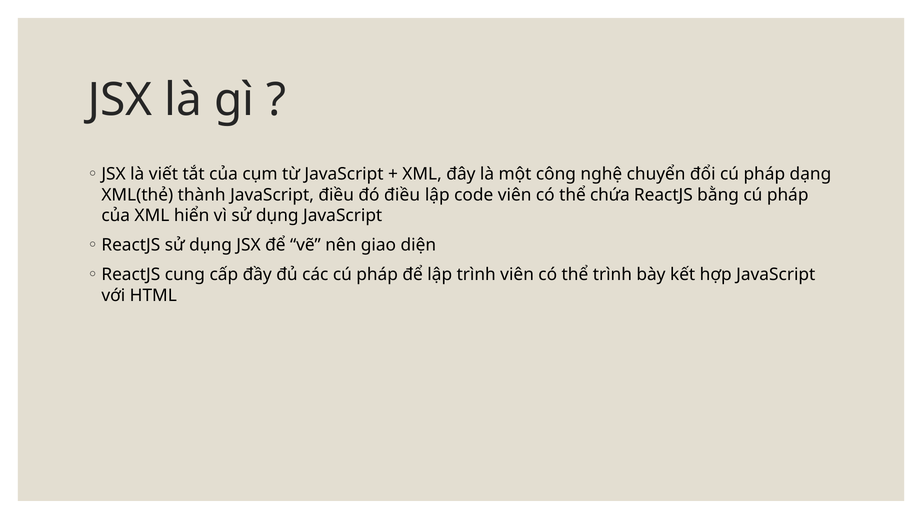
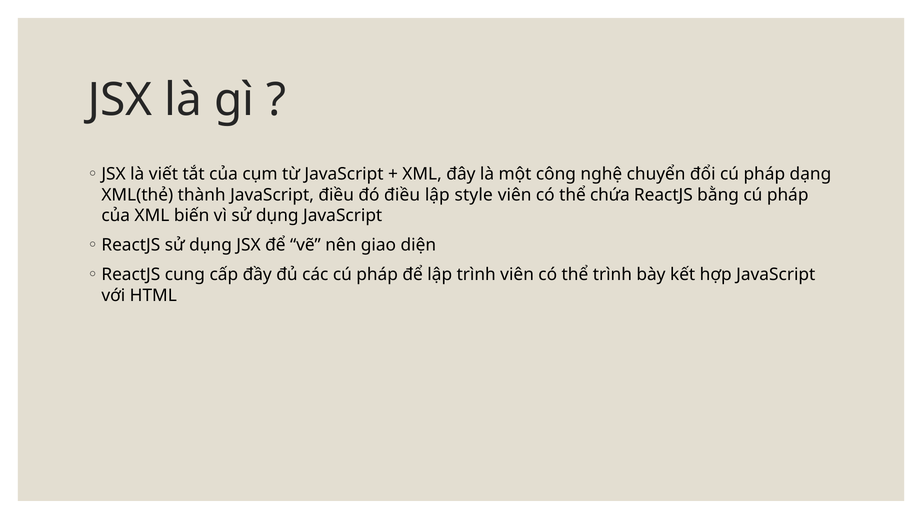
code: code -> style
hiển: hiển -> biến
